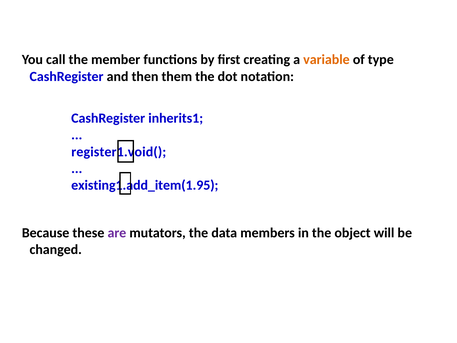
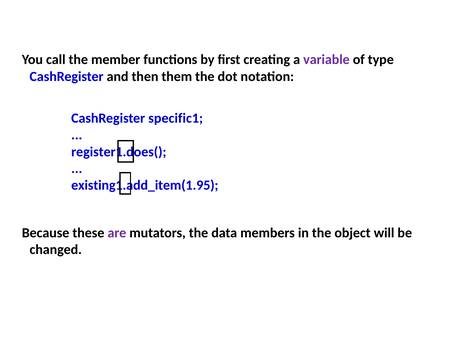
variable colour: orange -> purple
inherits1: inherits1 -> specific1
register1.void(: register1.void( -> register1.does(
